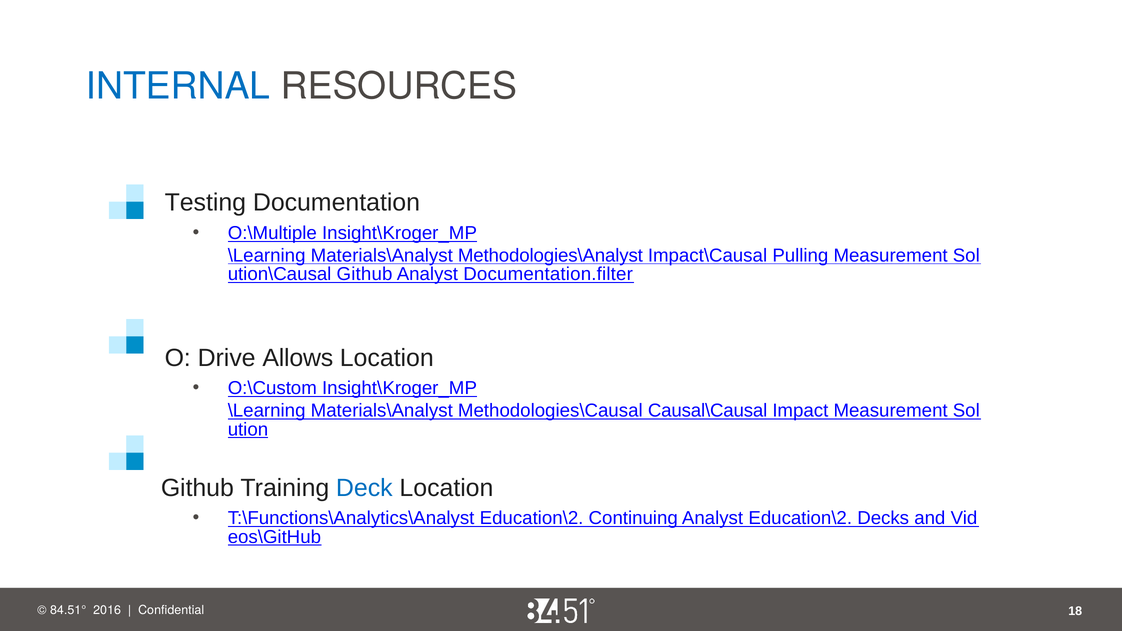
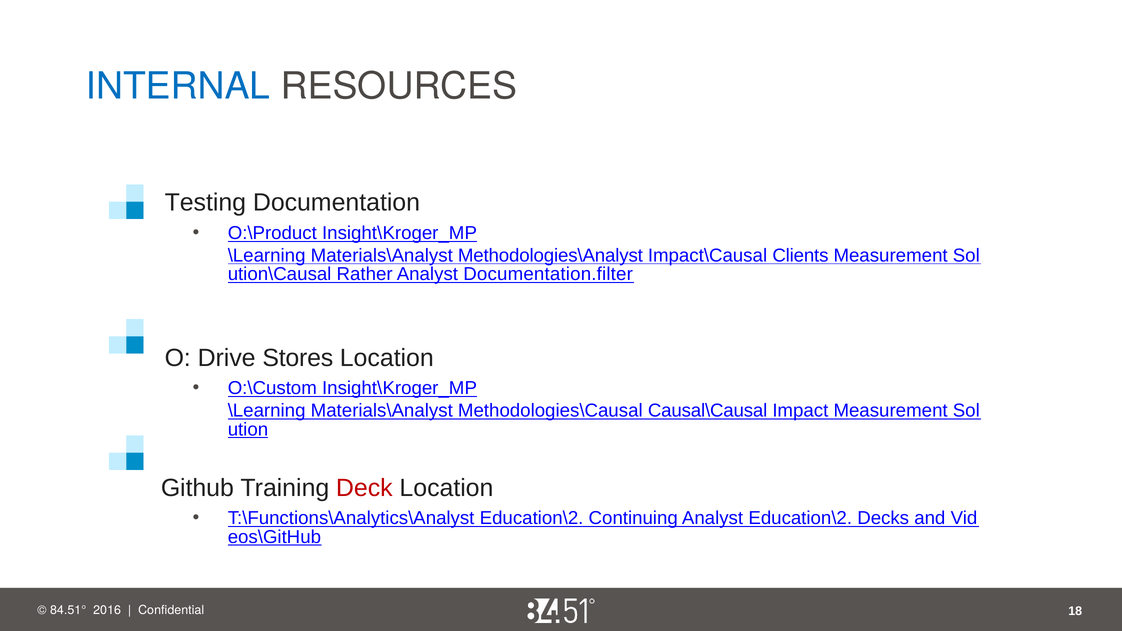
O:\Multiple: O:\Multiple -> O:\Product
Pulling: Pulling -> Clients
Github at (365, 274): Github -> Rather
Allows: Allows -> Stores
Deck colour: blue -> red
